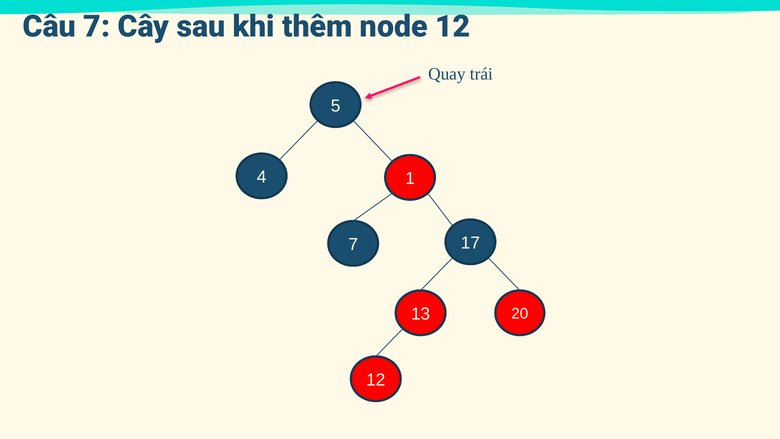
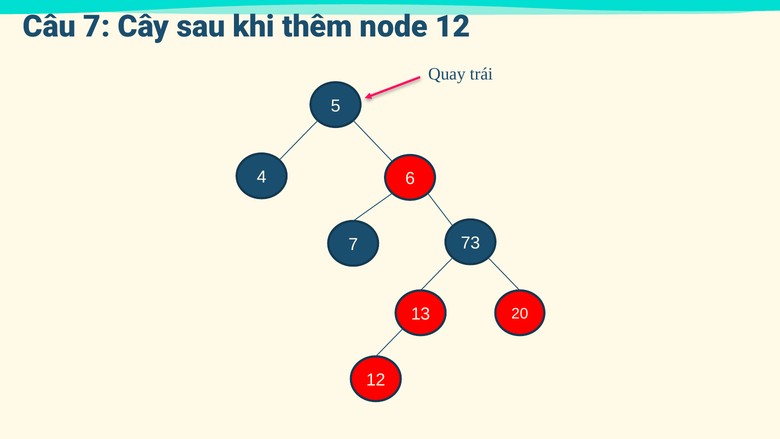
1: 1 -> 6
17: 17 -> 73
